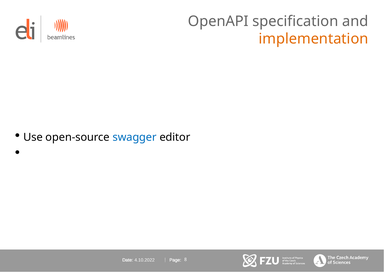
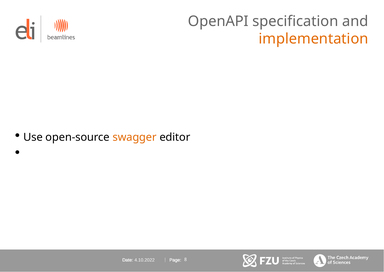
swagger colour: blue -> orange
